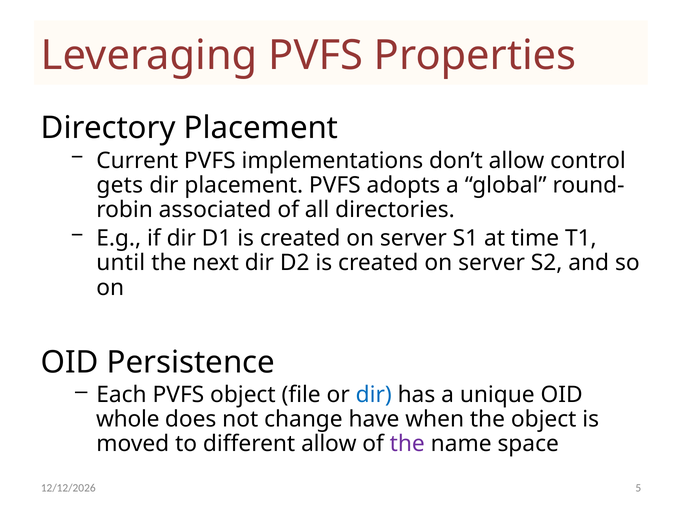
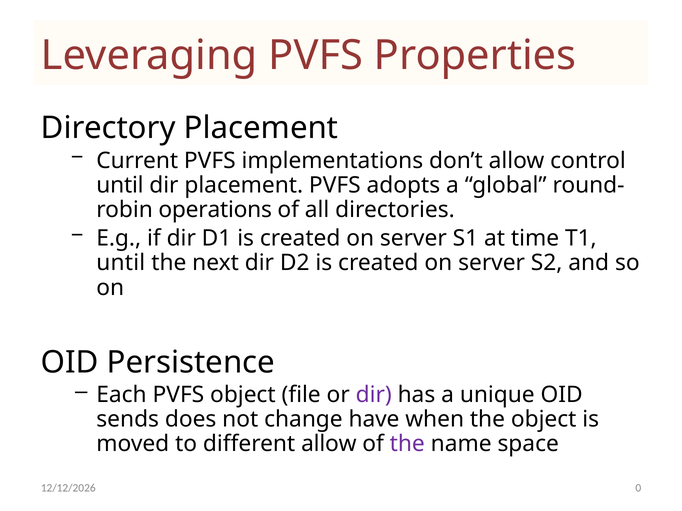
gets at (120, 185): gets -> until
associated: associated -> operations
dir at (374, 395) colour: blue -> purple
whole: whole -> sends
5: 5 -> 0
